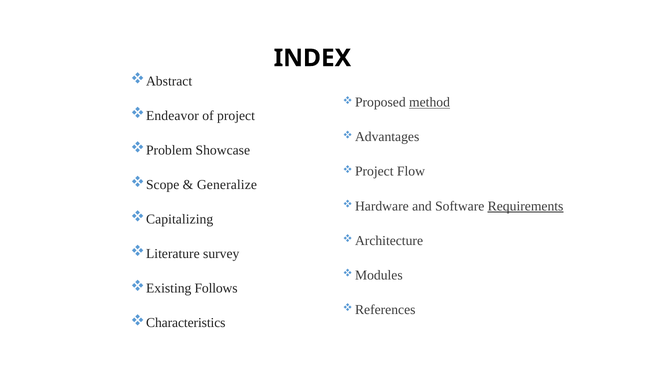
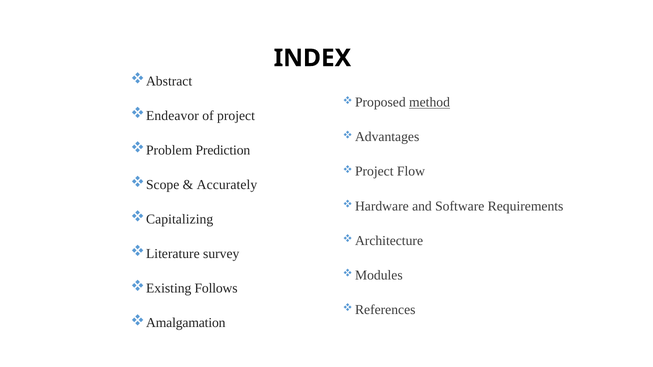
Showcase: Showcase -> Prediction
Generalize: Generalize -> Accurately
Requirements underline: present -> none
Characteristics: Characteristics -> Amalgamation
